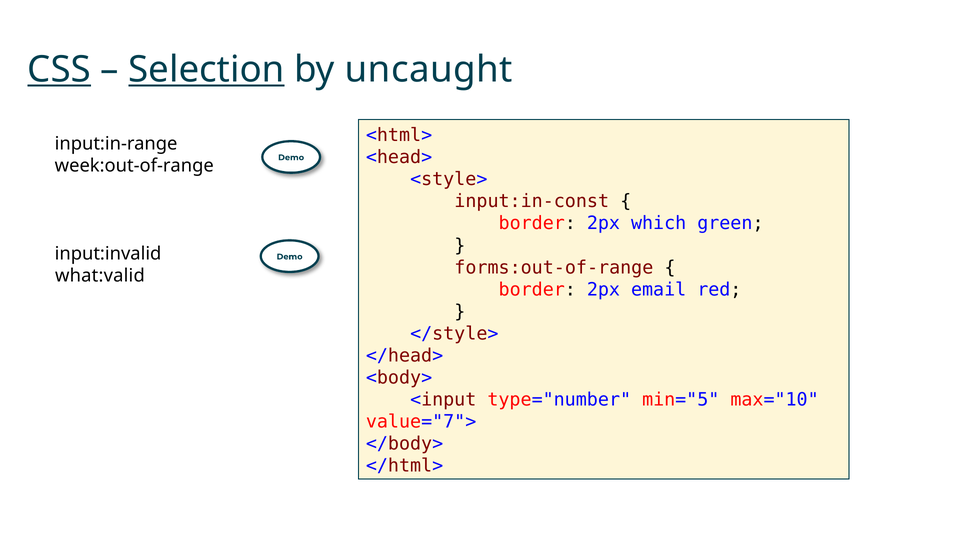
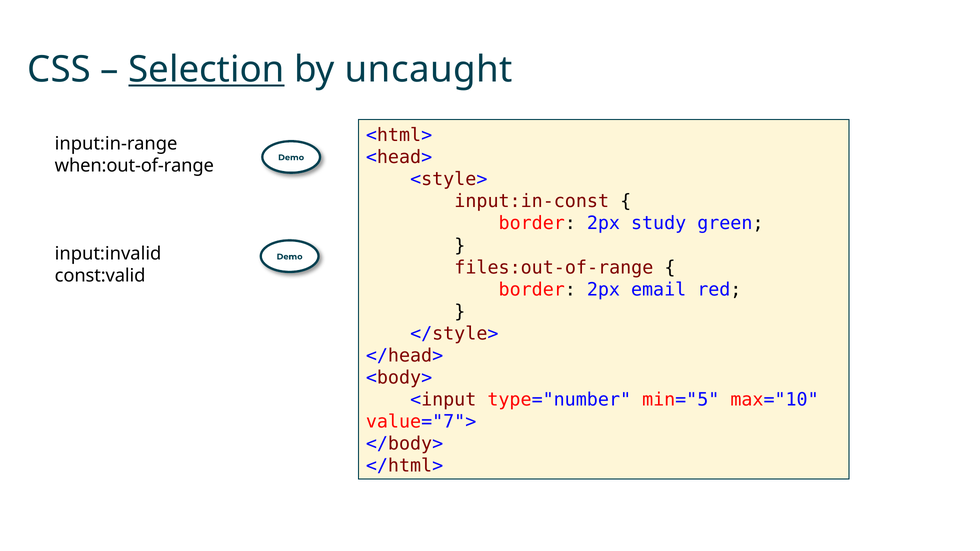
CSS underline: present -> none
week:out-of-range: week:out-of-range -> when:out-of-range
which: which -> study
forms:out-of-range: forms:out-of-range -> files:out-of-range
what:valid: what:valid -> const:valid
